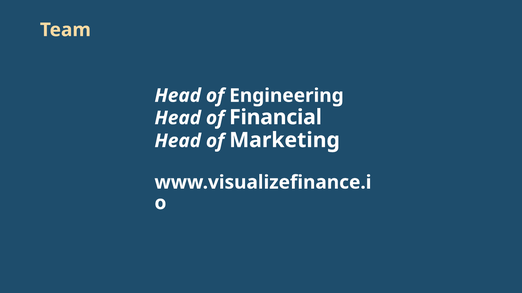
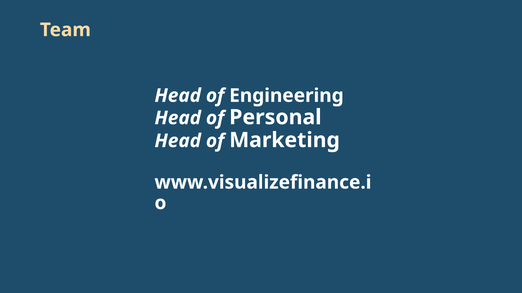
Financial: Financial -> Personal
